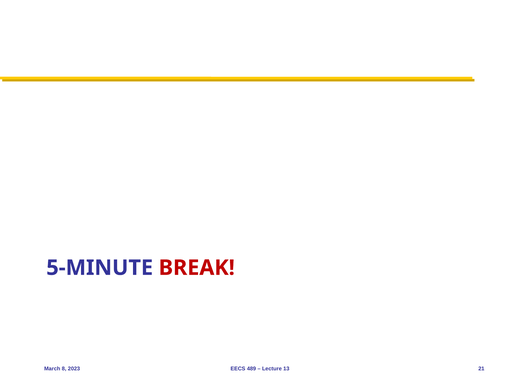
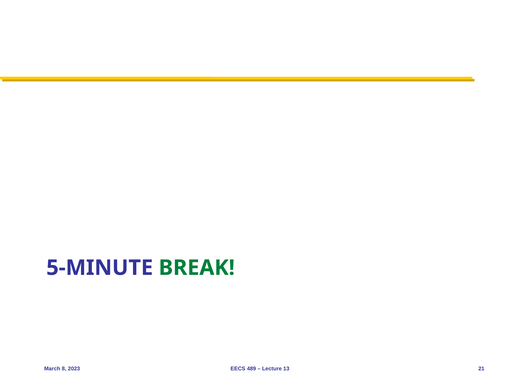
BREAK colour: red -> green
